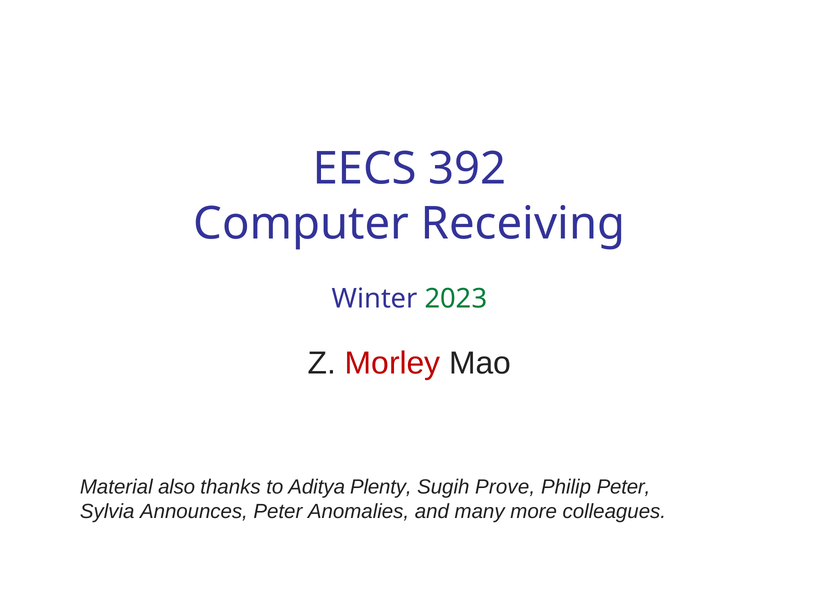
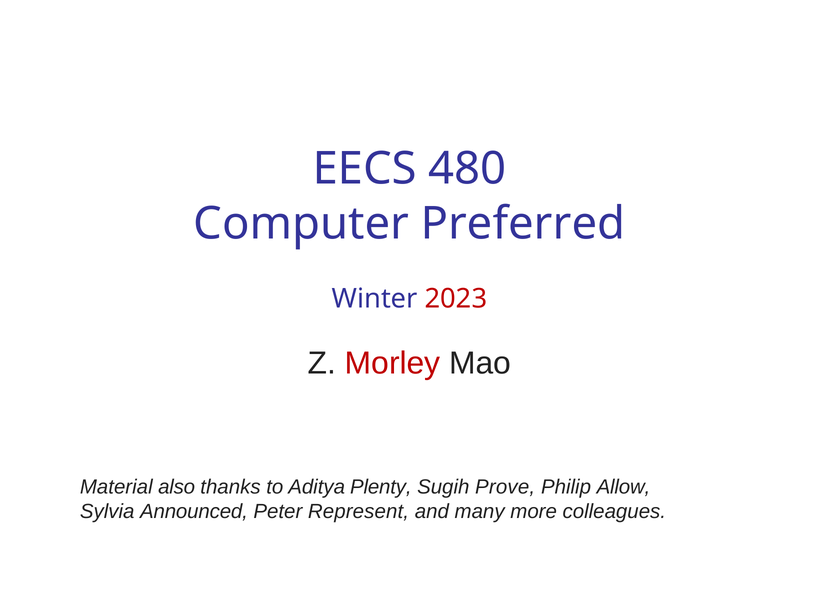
392: 392 -> 480
Receiving: Receiving -> Preferred
2023 colour: green -> red
Philip Peter: Peter -> Allow
Announces: Announces -> Announced
Anomalies: Anomalies -> Represent
